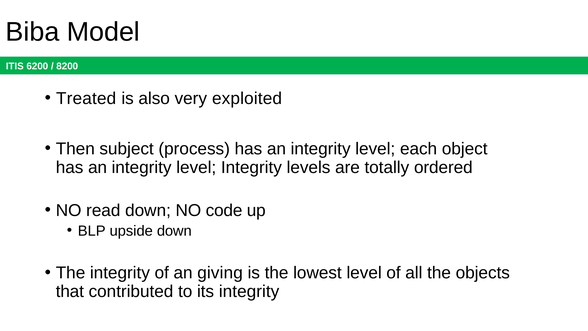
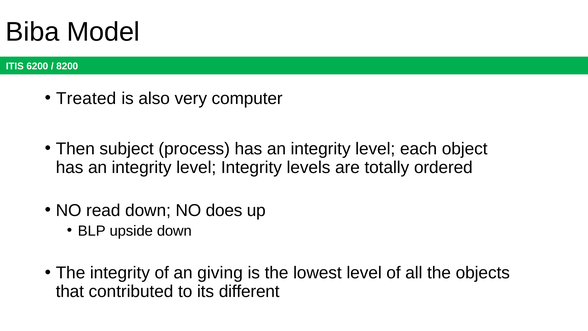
exploited: exploited -> computer
code: code -> does
its integrity: integrity -> different
